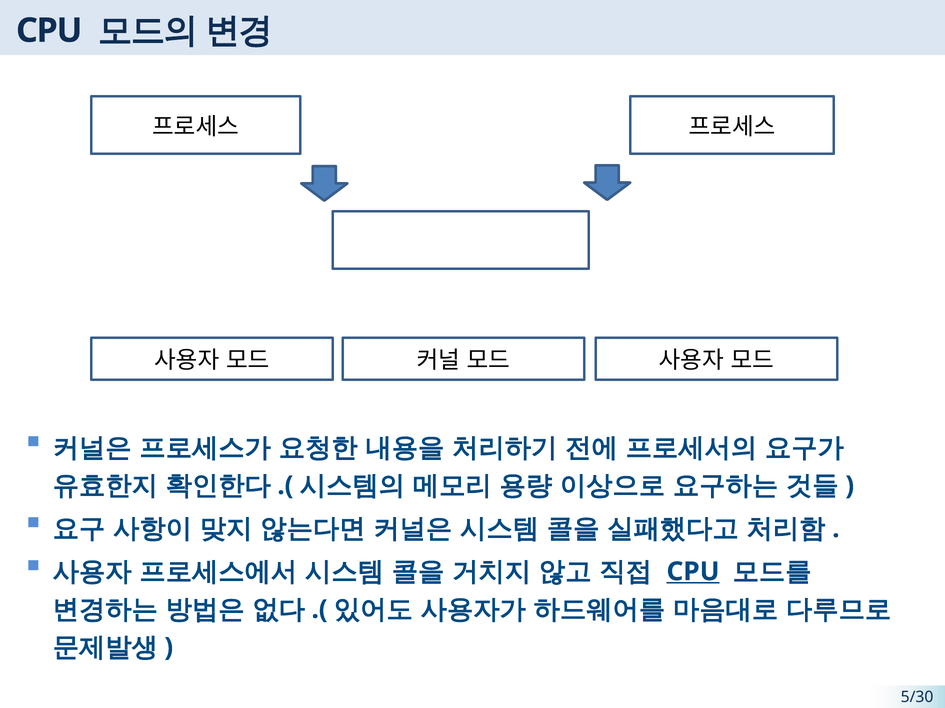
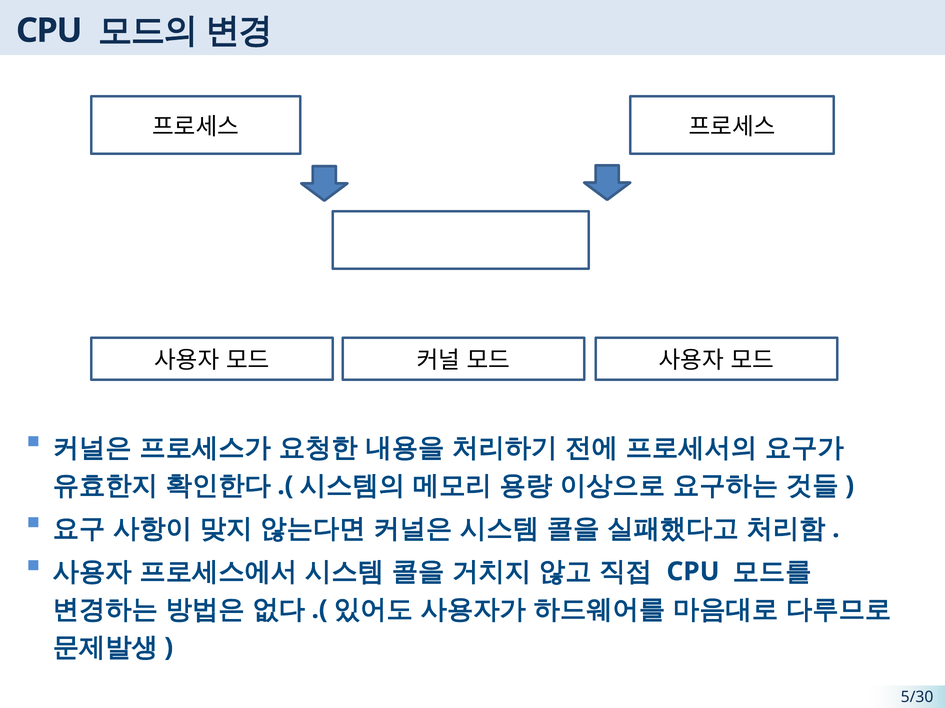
CPU at (693, 572) underline: present -> none
